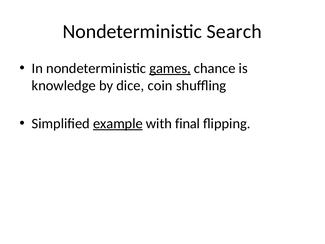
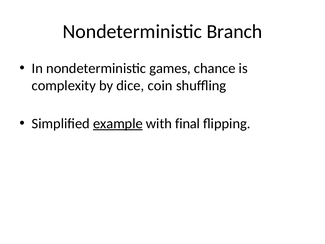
Search: Search -> Branch
games underline: present -> none
knowledge: knowledge -> complexity
